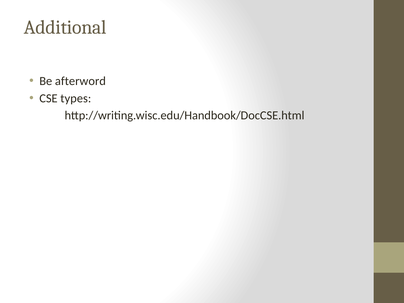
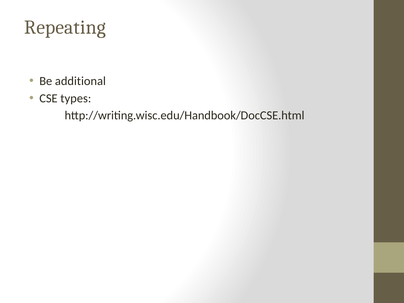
Additional: Additional -> Repeating
afterword: afterword -> additional
